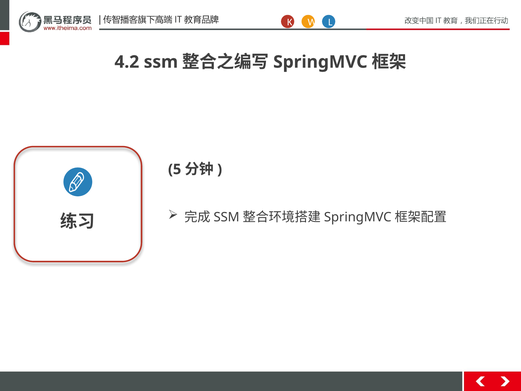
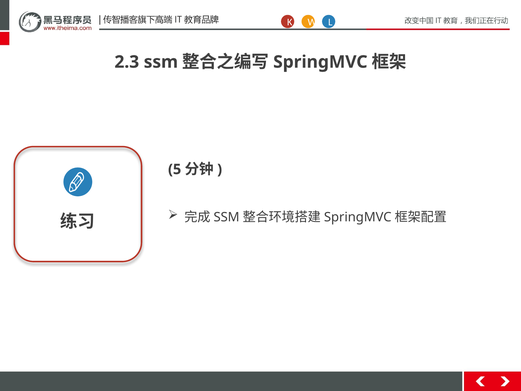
4.2: 4.2 -> 2.3
